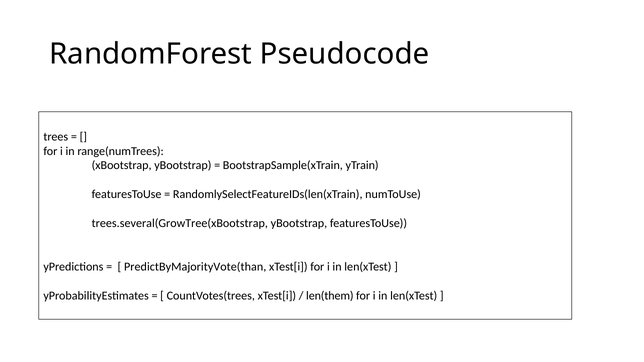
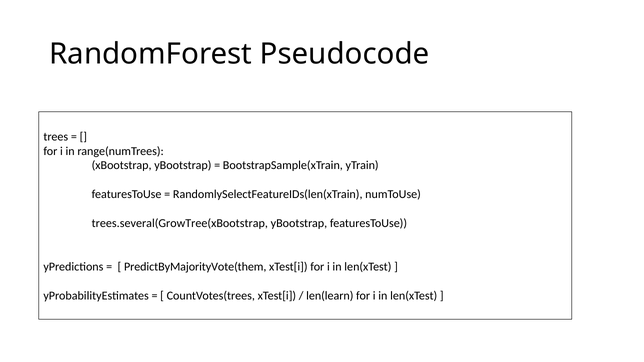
PredictByMajorityVote(than: PredictByMajorityVote(than -> PredictByMajorityVote(them
len(them: len(them -> len(learn
